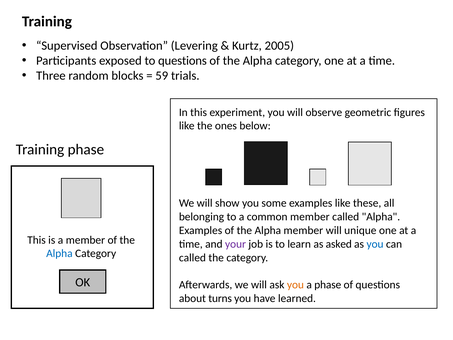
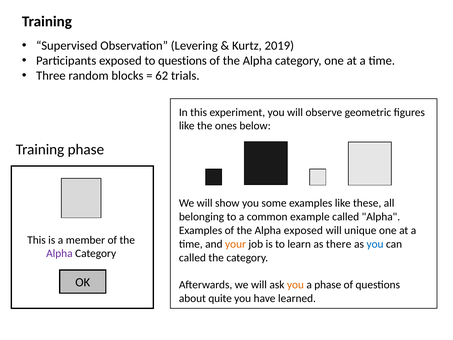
2005: 2005 -> 2019
59: 59 -> 62
common member: member -> example
Alpha member: member -> exposed
your colour: purple -> orange
asked: asked -> there
Alpha at (59, 253) colour: blue -> purple
turns: turns -> quite
